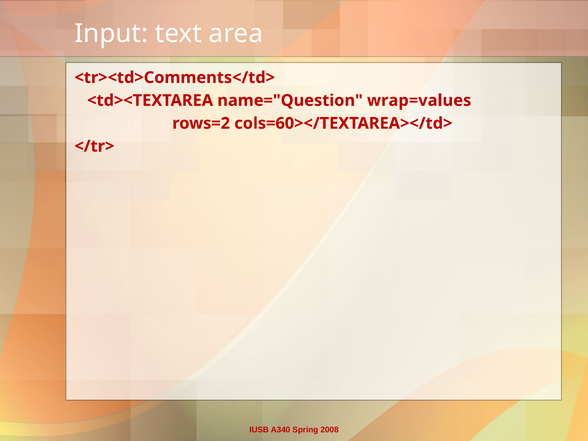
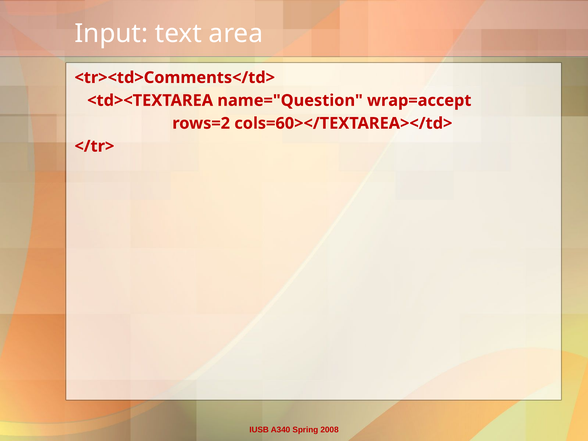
wrap=values: wrap=values -> wrap=accept
